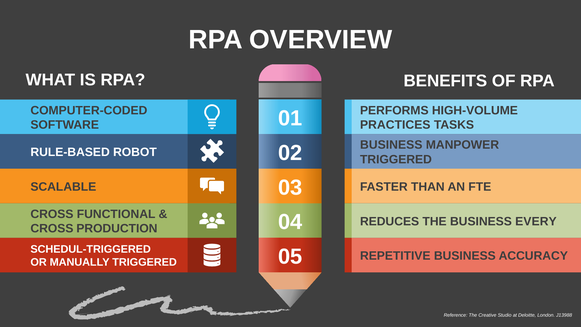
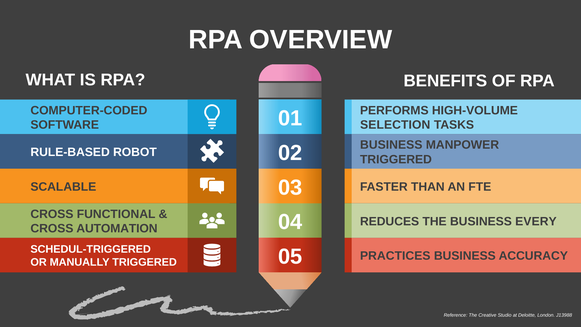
PRACTICES: PRACTICES -> SELECTION
PRODUCTION: PRODUCTION -> AUTOMATION
REPETITIVE: REPETITIVE -> PRACTICES
